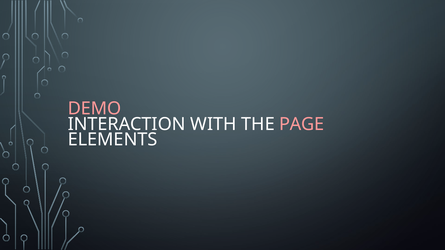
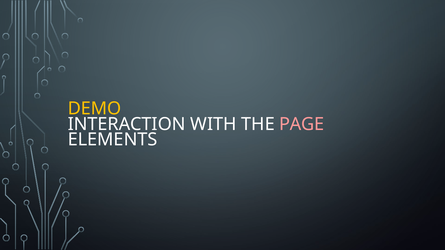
DEMO colour: pink -> yellow
